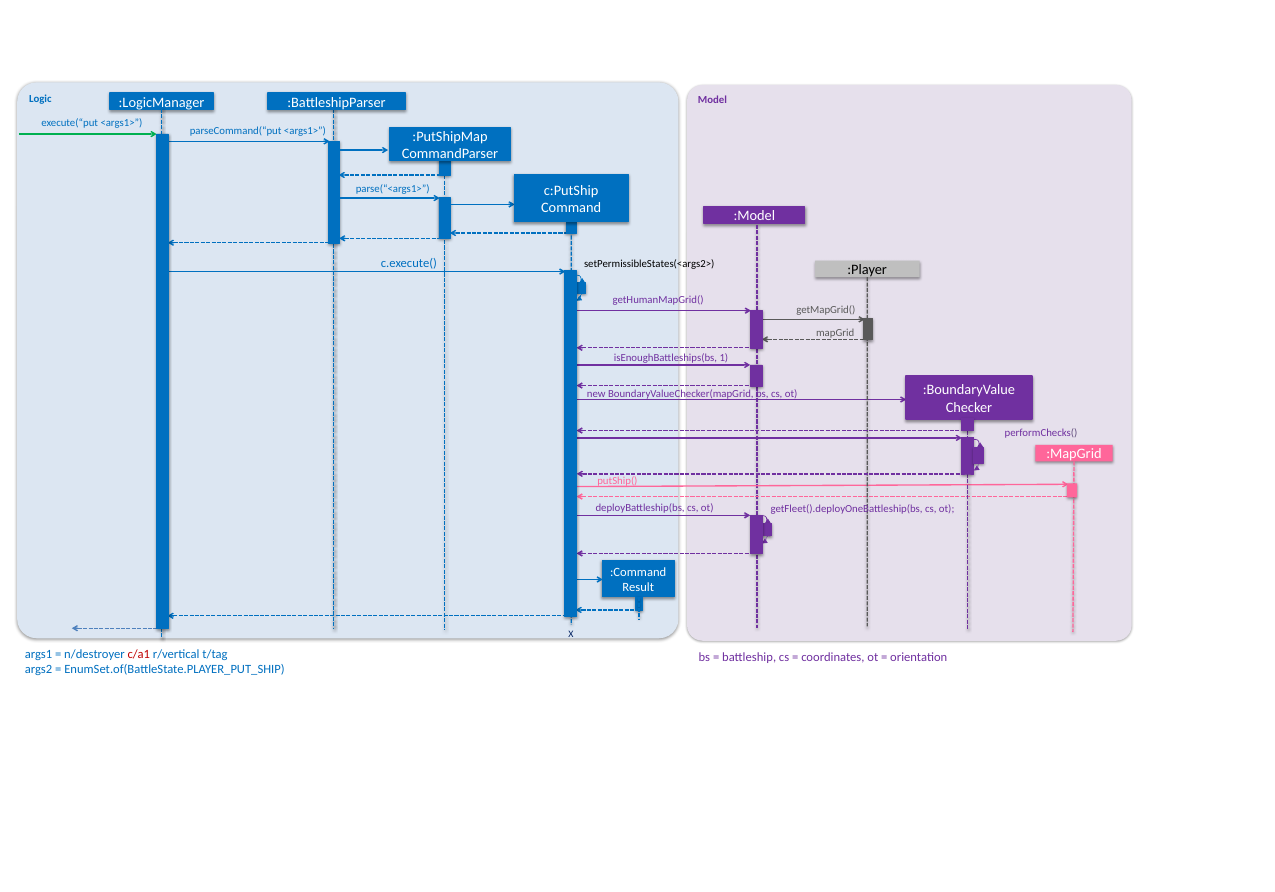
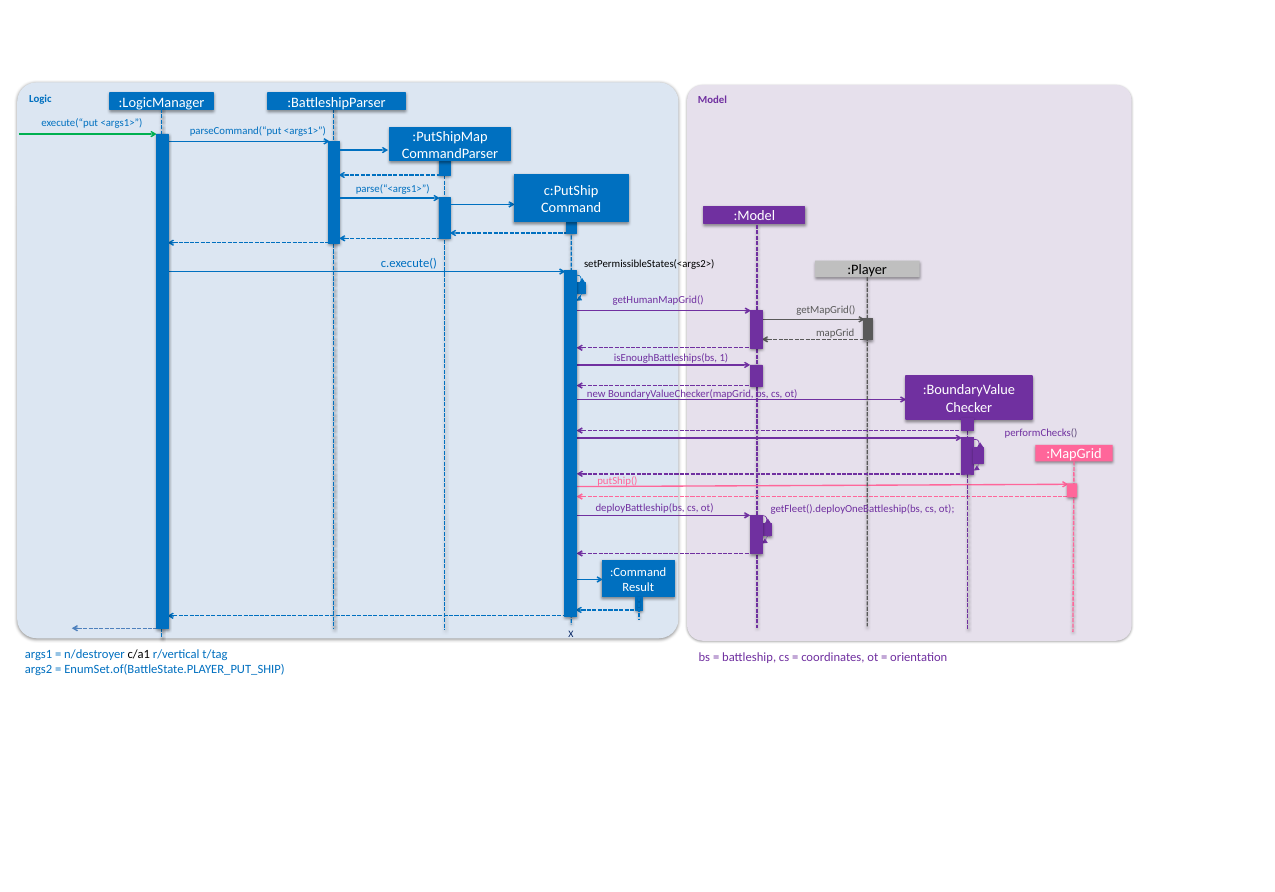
c/a1 colour: red -> black
